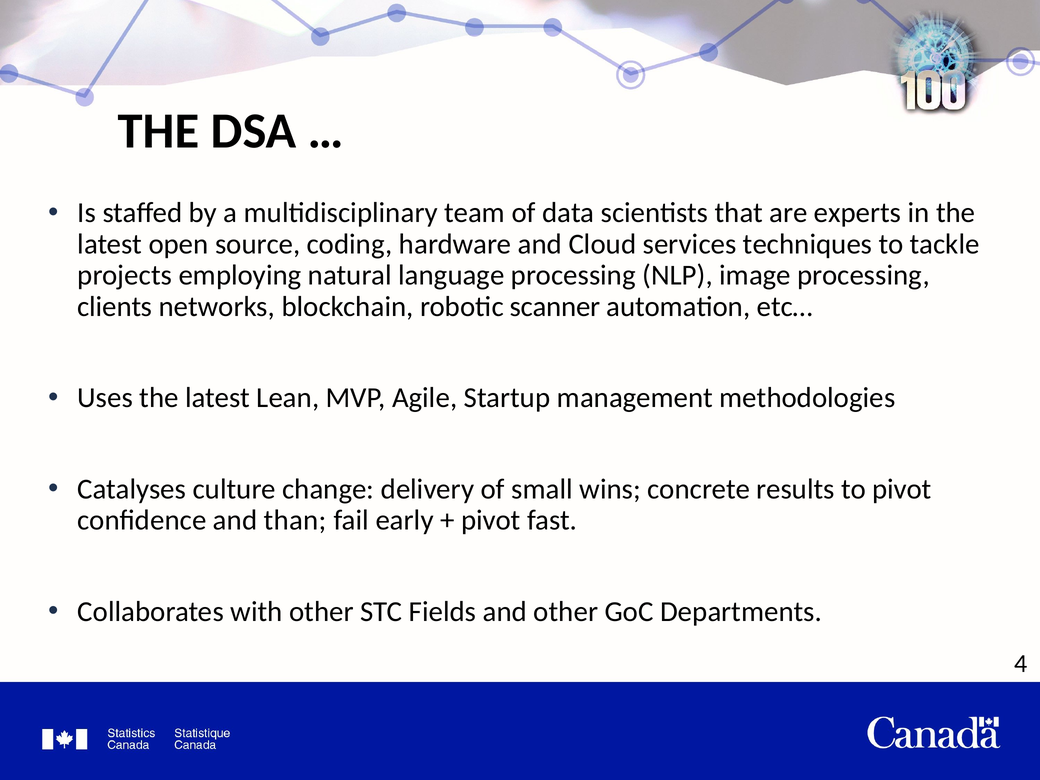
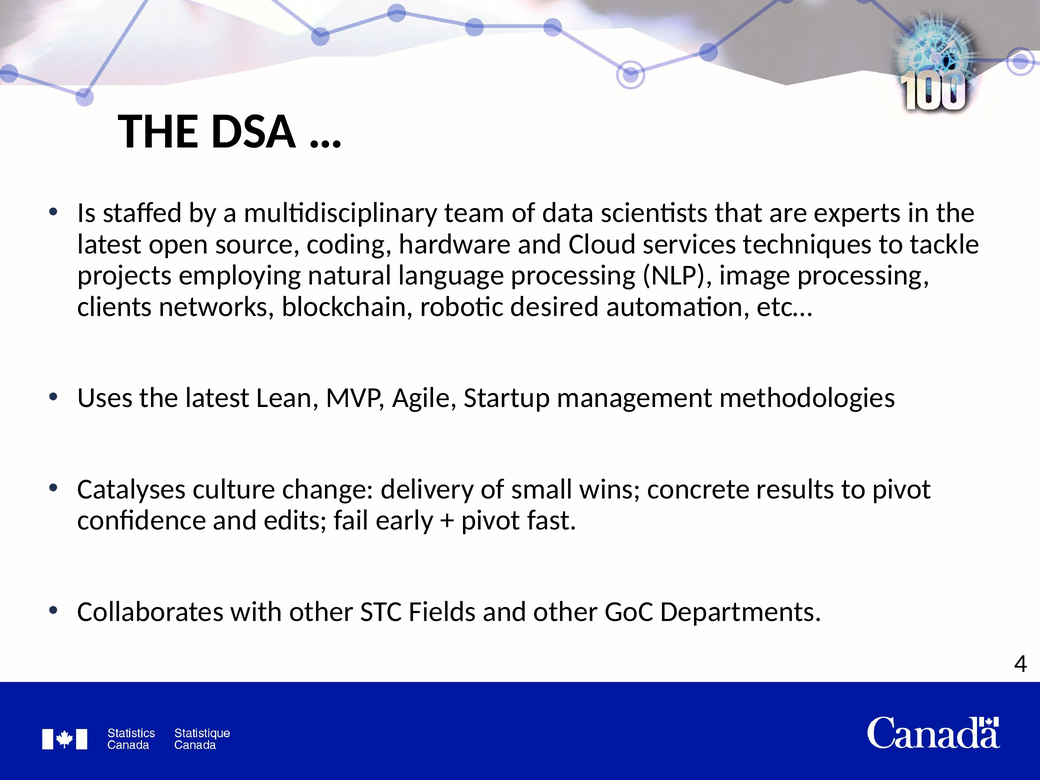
scanner: scanner -> desired
than: than -> edits
